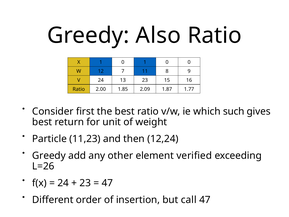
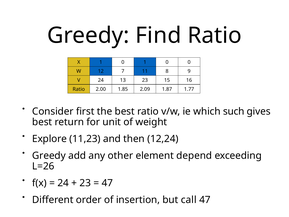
Also: Also -> Find
Particle: Particle -> Explore
verified: verified -> depend
